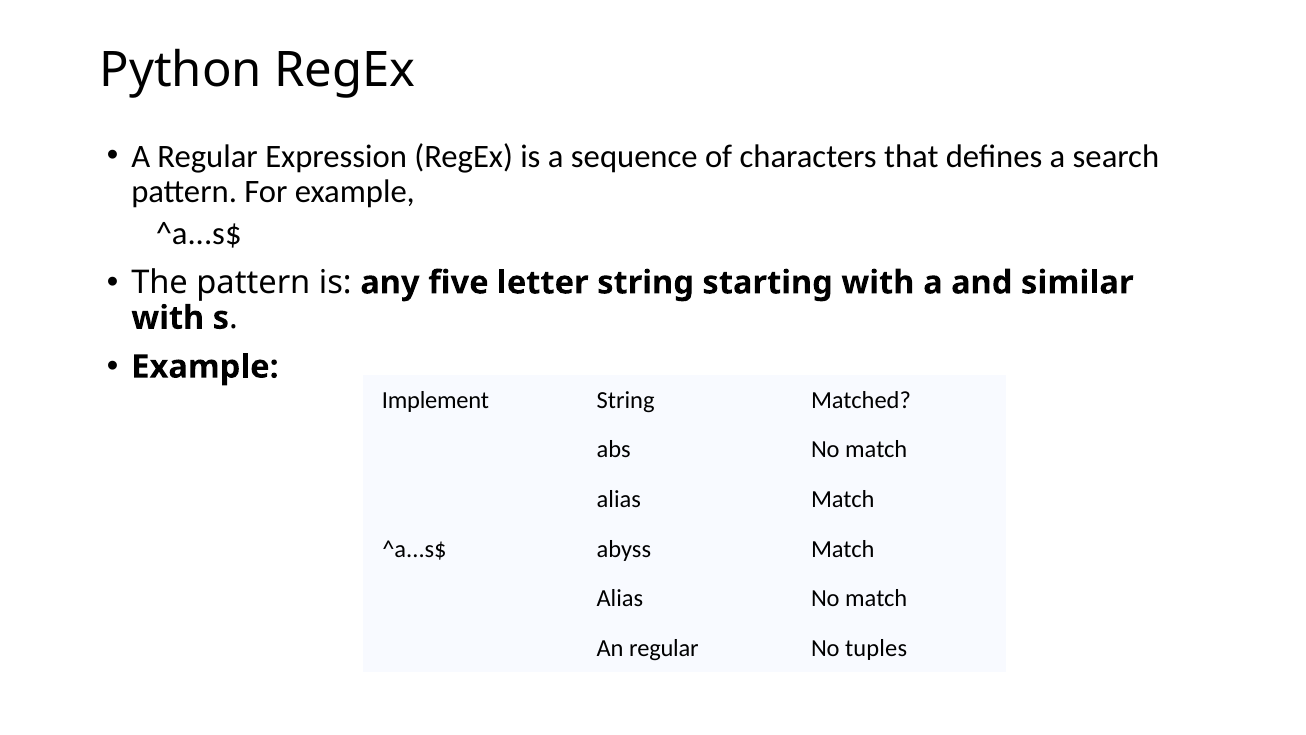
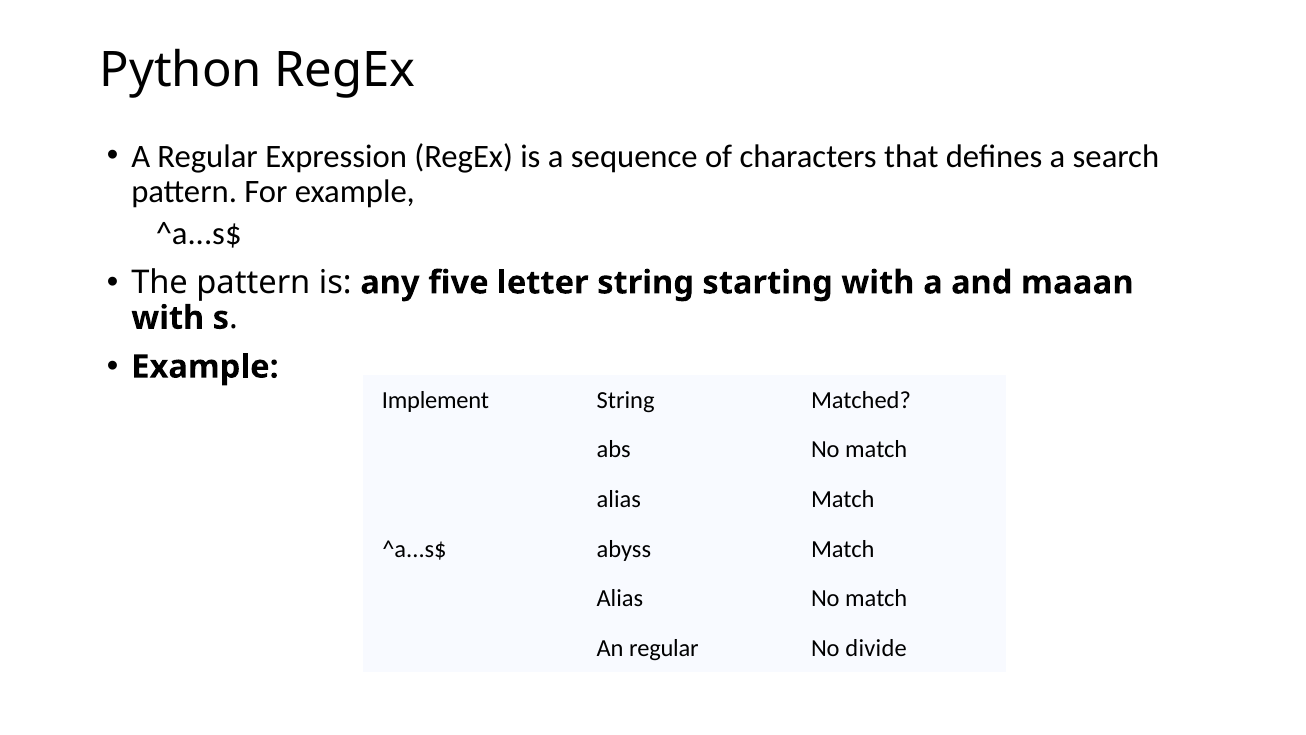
similar: similar -> maaan
tuples: tuples -> divide
